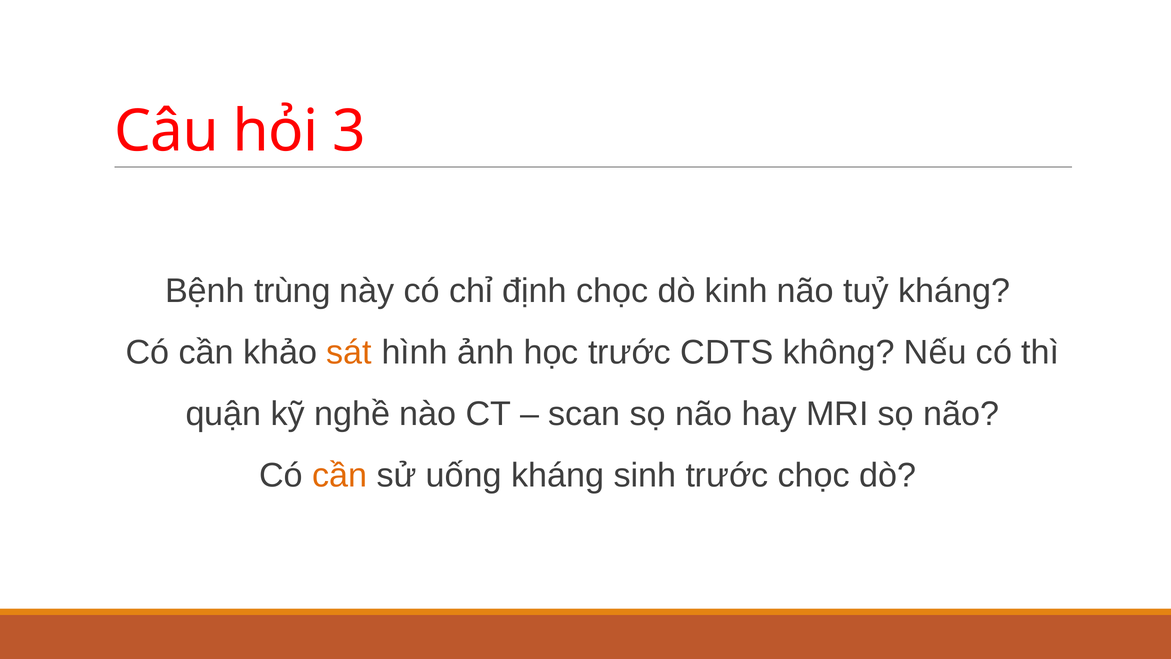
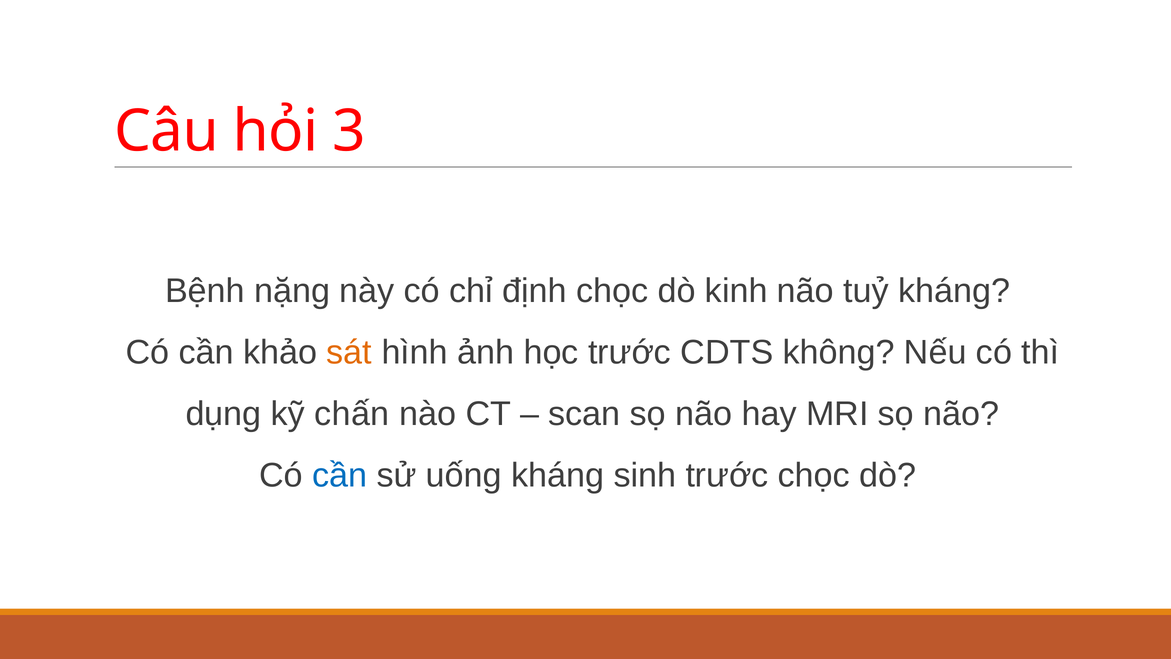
trùng: trùng -> nặng
quận: quận -> dụng
nghề: nghề -> chấn
cần at (340, 475) colour: orange -> blue
